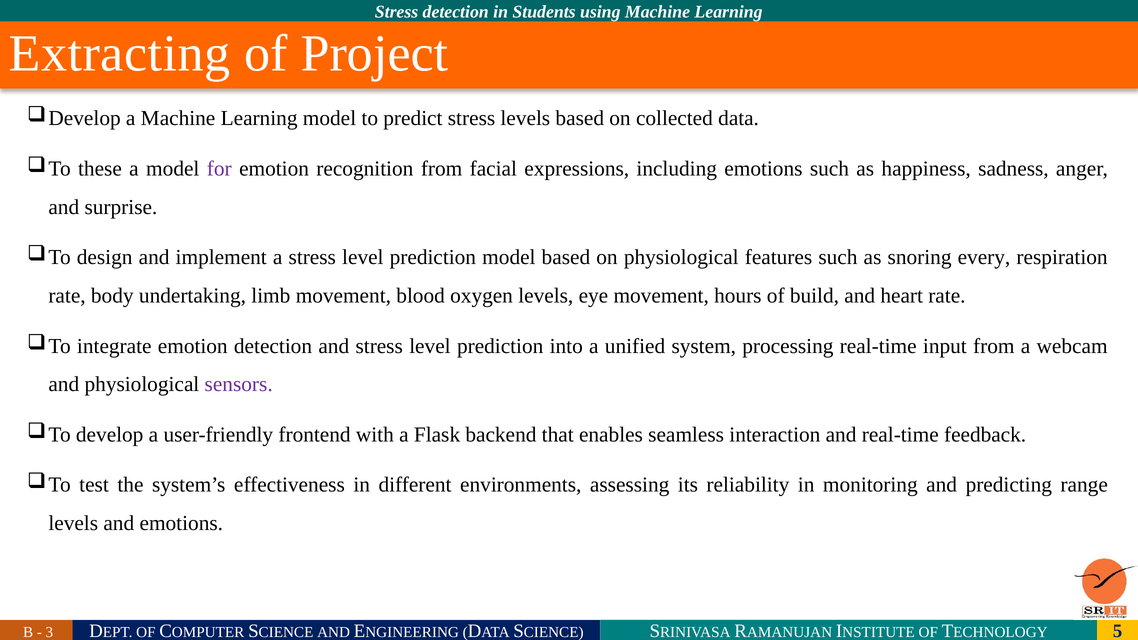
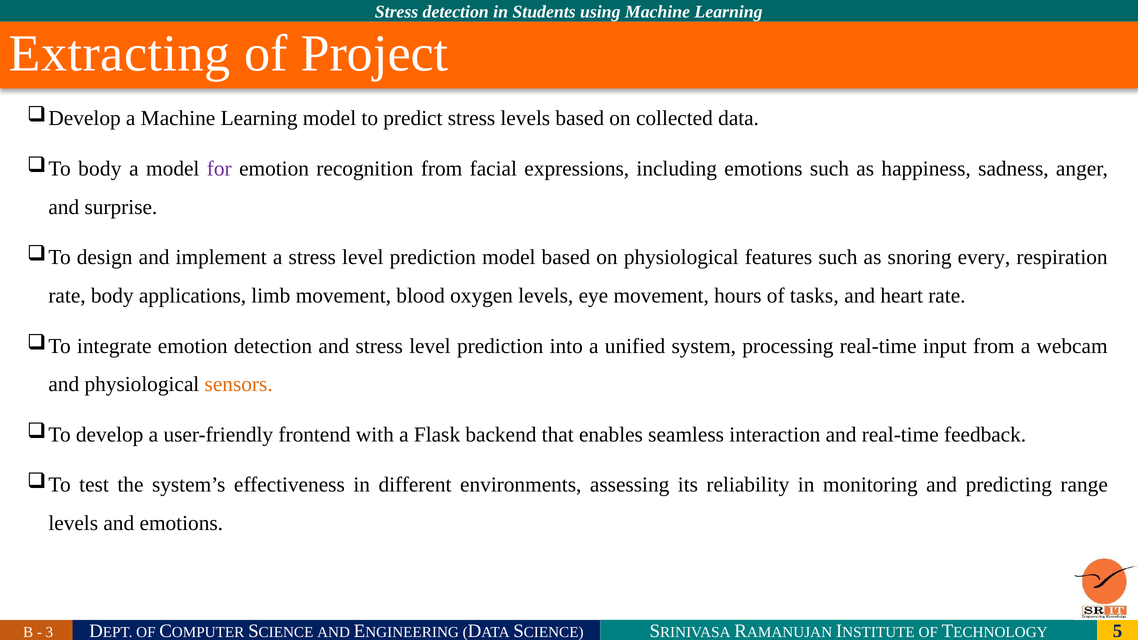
these at (100, 169): these -> body
undertaking: undertaking -> applications
build: build -> tasks
sensors colour: purple -> orange
